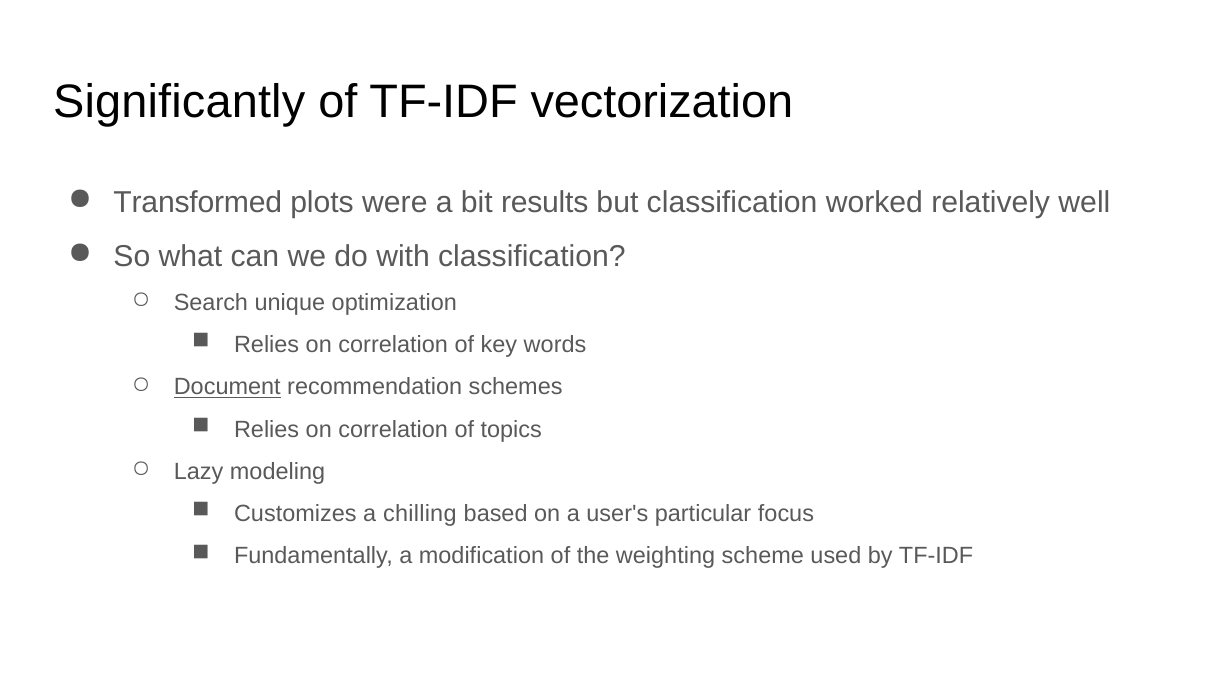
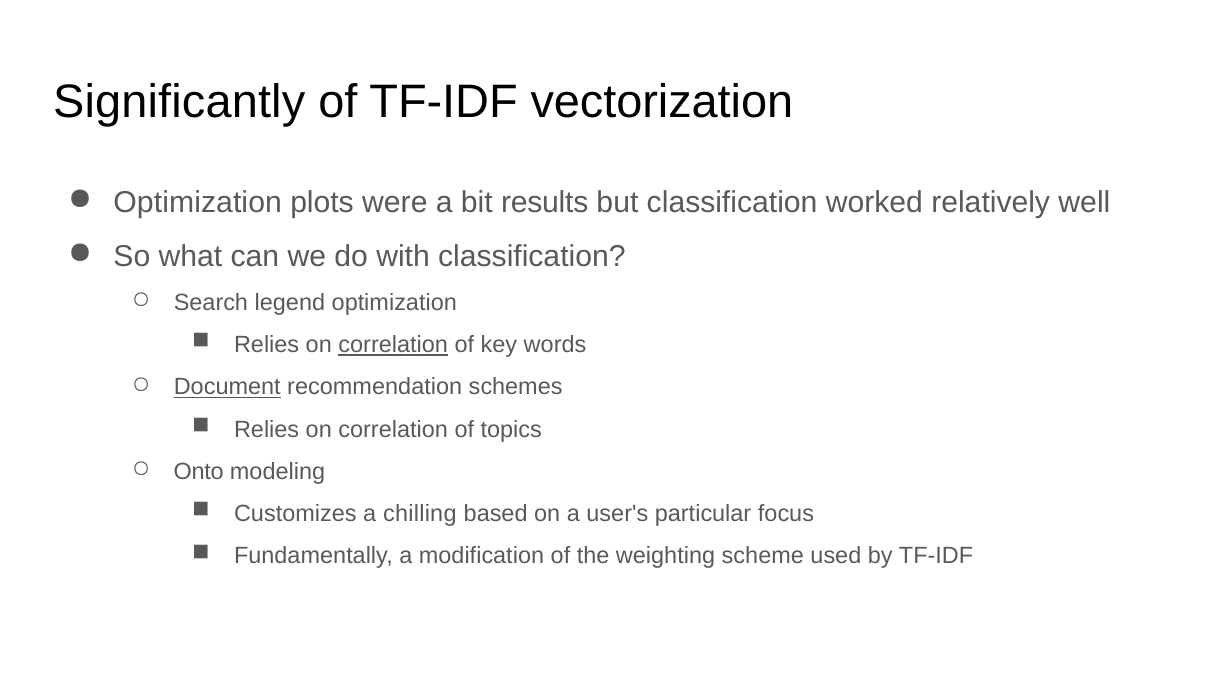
Transformed at (198, 202): Transformed -> Optimization
unique: unique -> legend
correlation at (393, 345) underline: none -> present
Lazy: Lazy -> Onto
